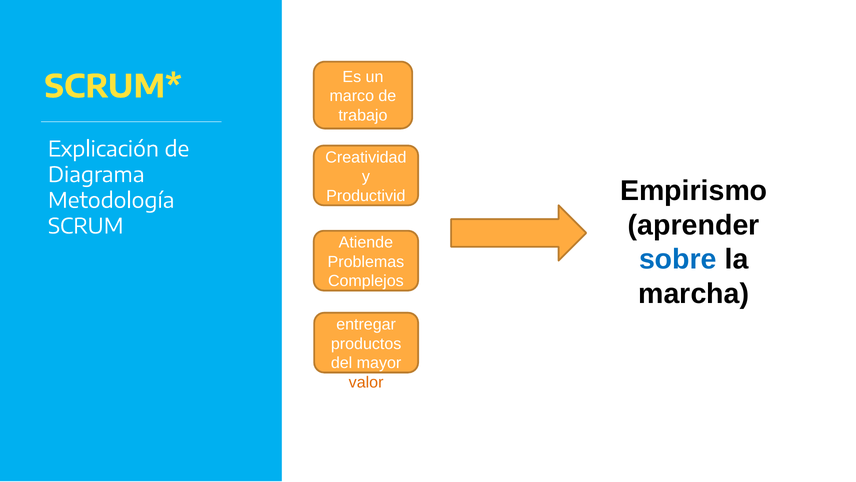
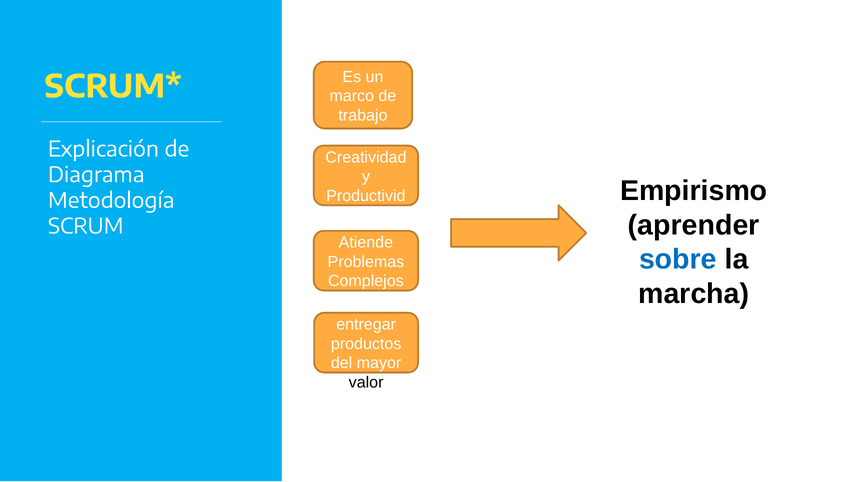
valor colour: orange -> black
